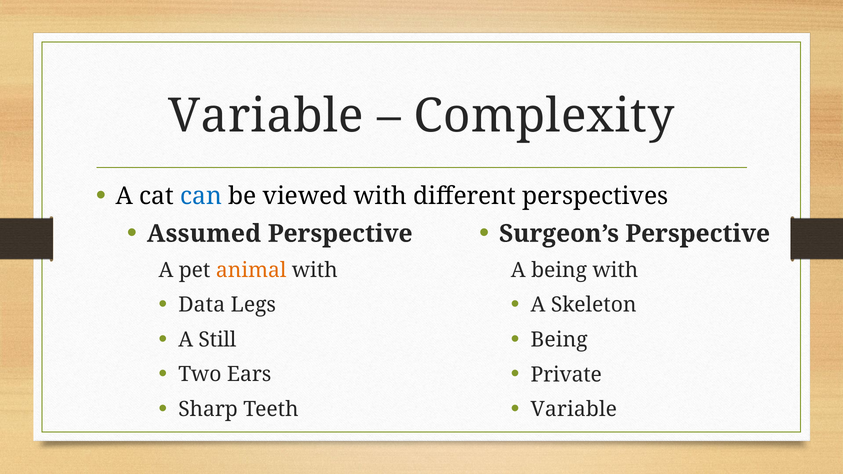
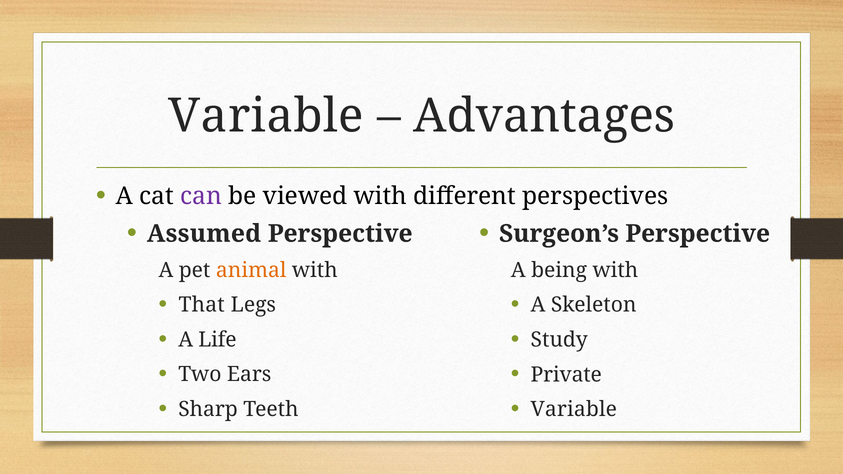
Complexity: Complexity -> Advantages
can colour: blue -> purple
Data: Data -> That
Still: Still -> Life
Being at (559, 340): Being -> Study
